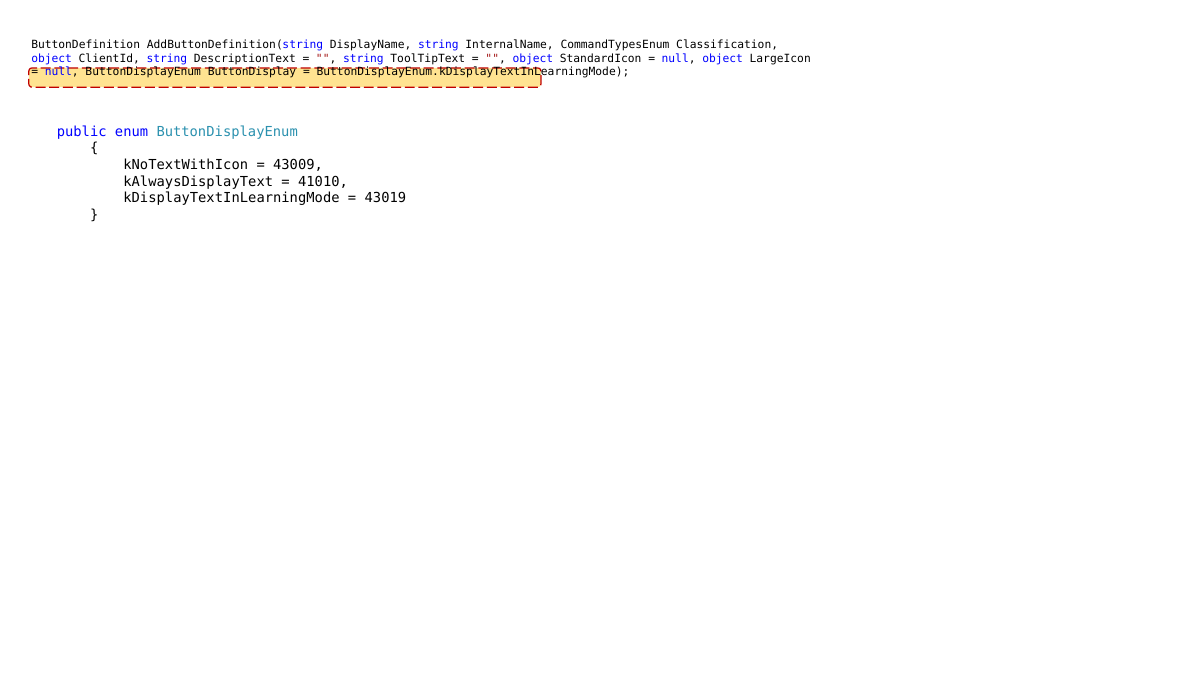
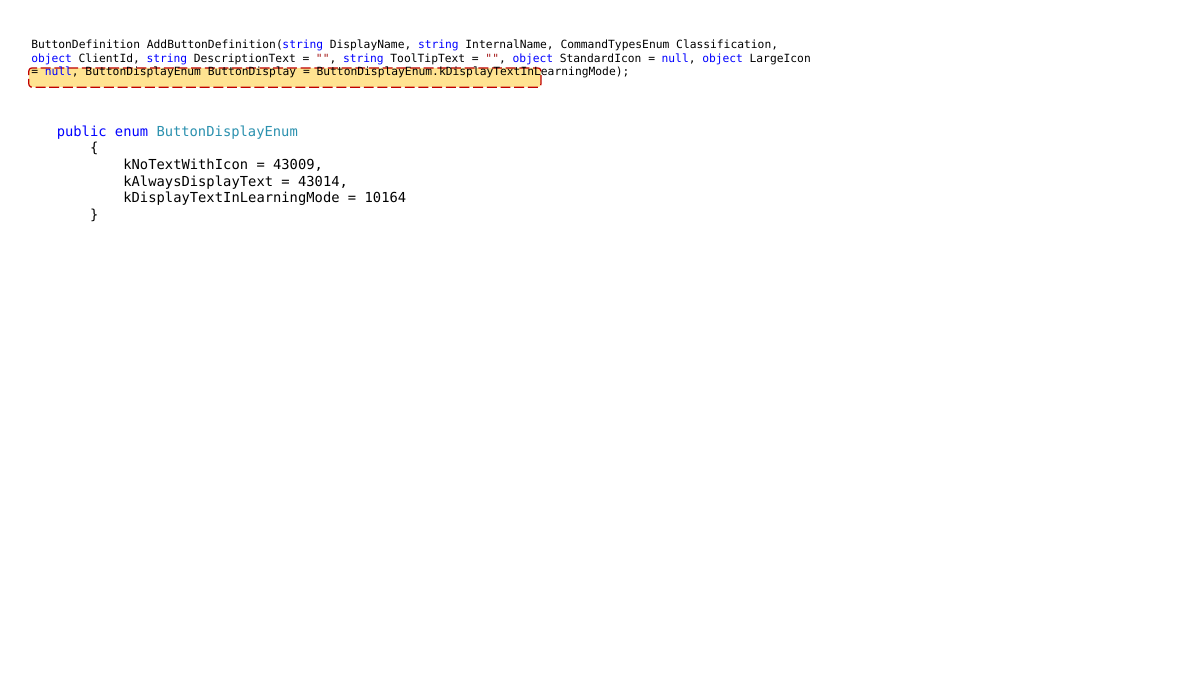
41010: 41010 -> 43014
43019: 43019 -> 10164
